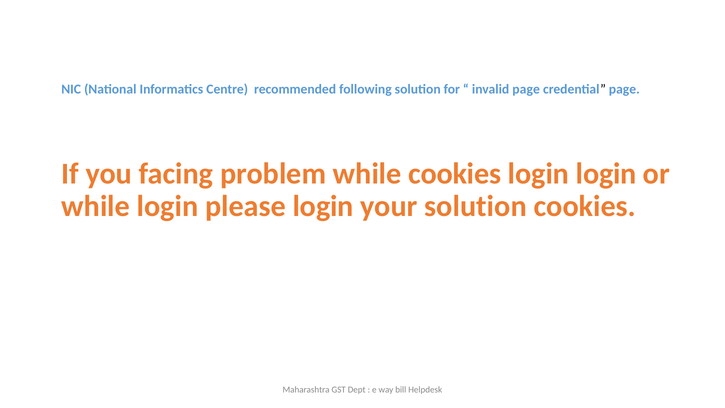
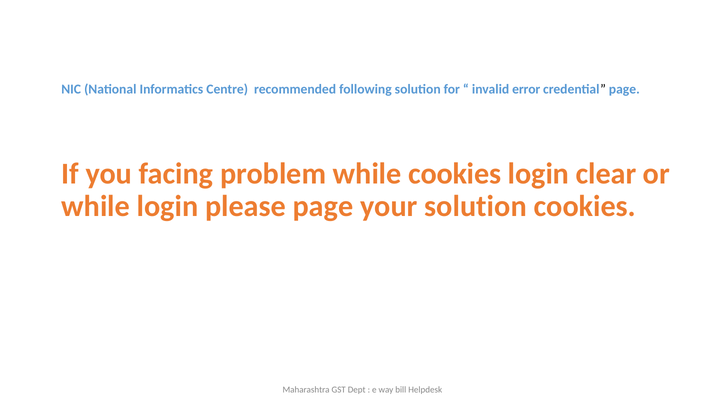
invalid page: page -> error
login login: login -> clear
please login: login -> page
